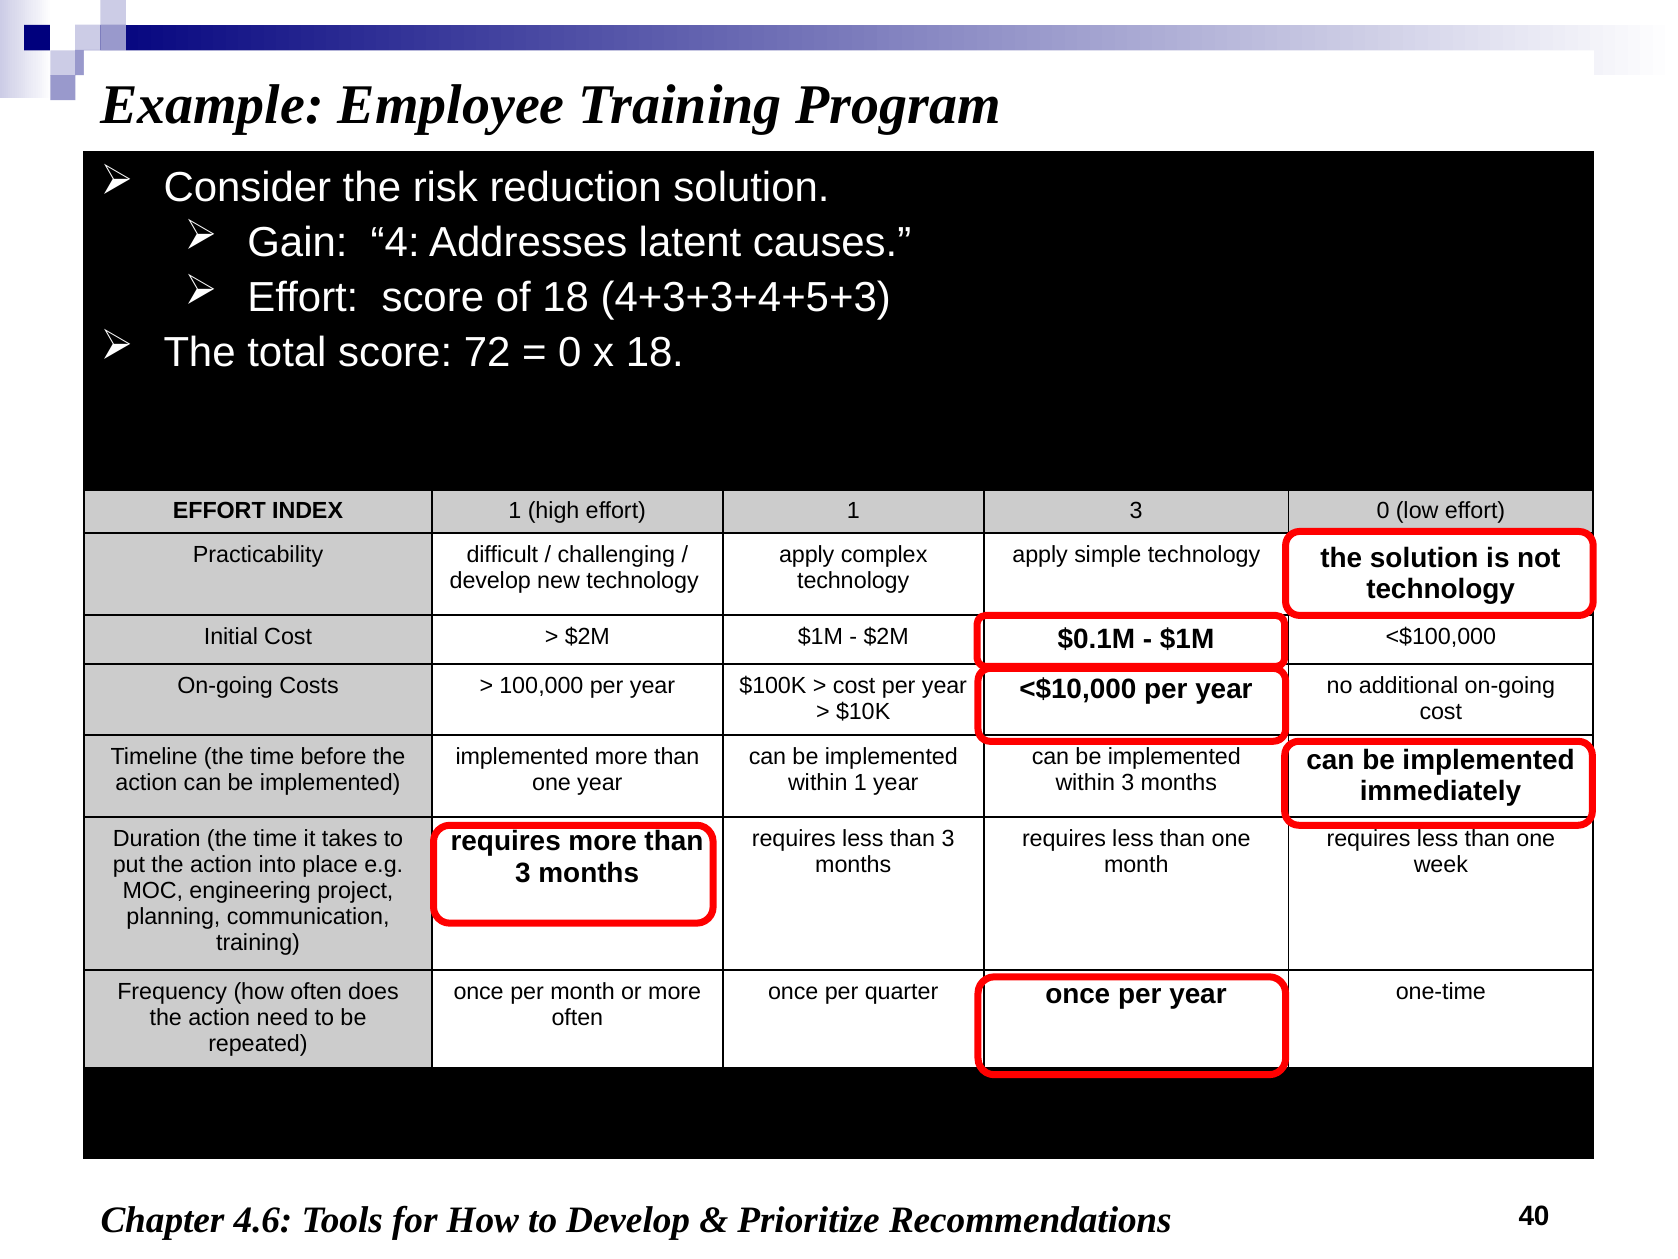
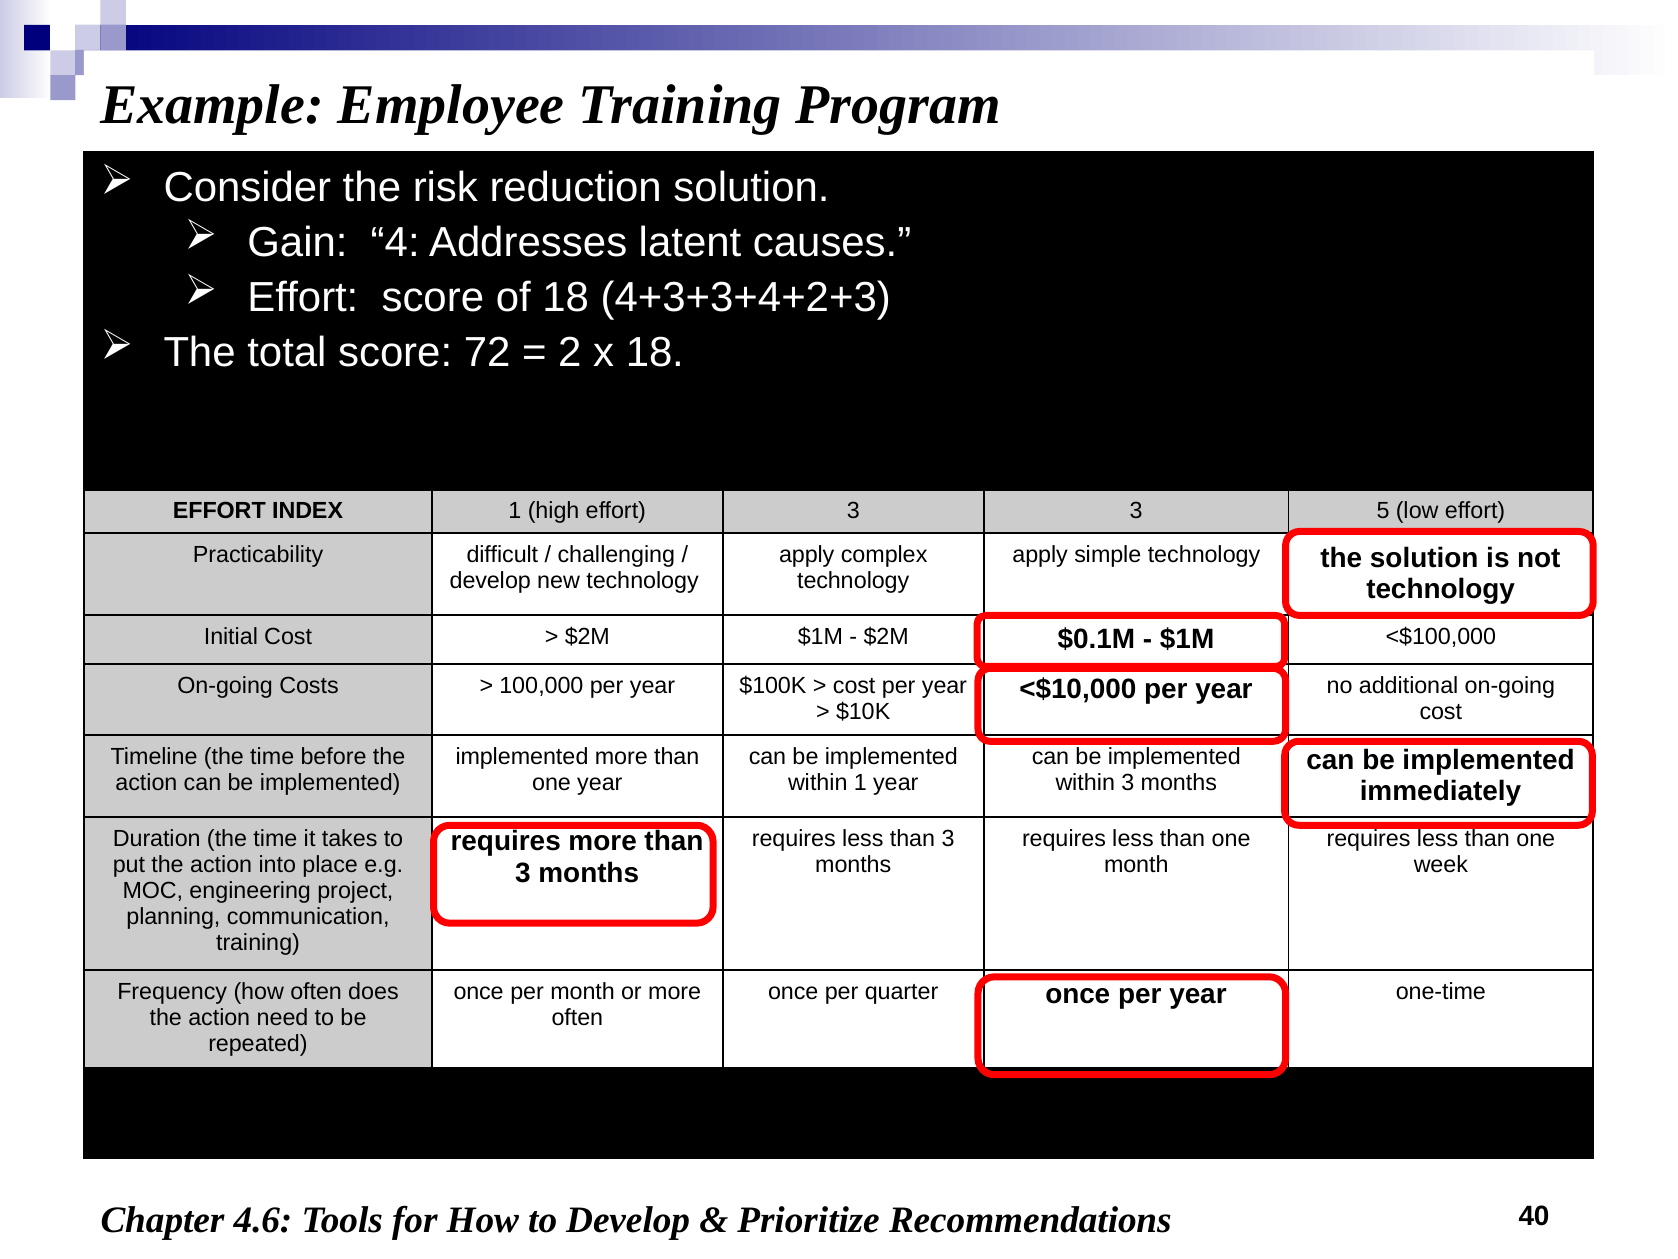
4+3+3+4+5+3: 4+3+3+4+5+3 -> 4+3+3+4+2+3
0 at (570, 353): 0 -> 2
effort 1: 1 -> 3
3 0: 0 -> 5
